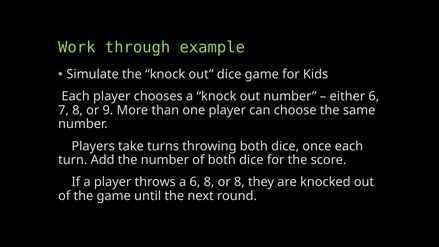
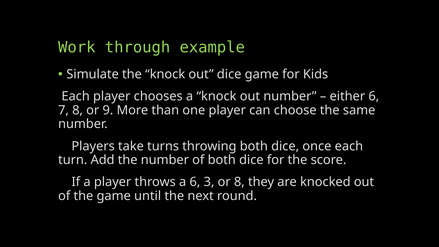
6 8: 8 -> 3
